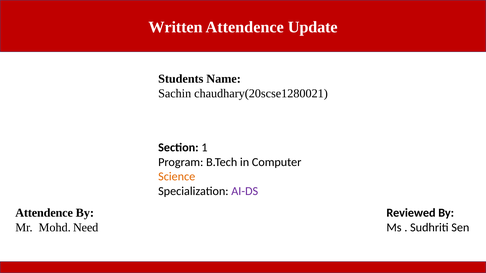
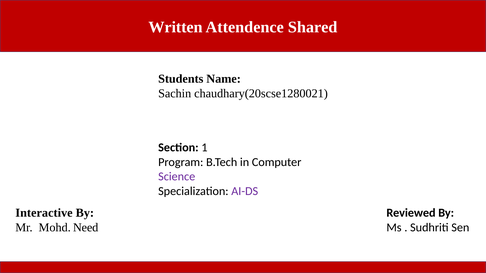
Update: Update -> Shared
Science colour: orange -> purple
Attendence at (44, 213): Attendence -> Interactive
